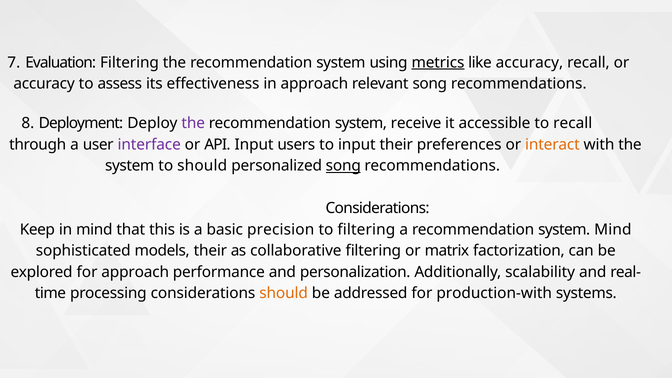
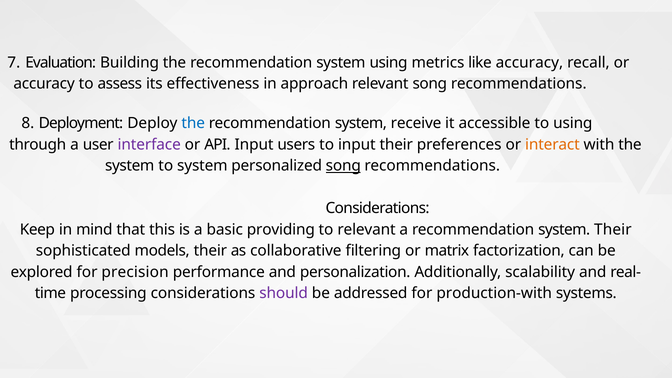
Evaluation Filtering: Filtering -> Building
metrics underline: present -> none
the at (193, 123) colour: purple -> blue
to recall: recall -> using
to should: should -> system
precision: precision -> providing
to filtering: filtering -> relevant
system Mind: Mind -> Their
for approach: approach -> precision
should at (284, 293) colour: orange -> purple
